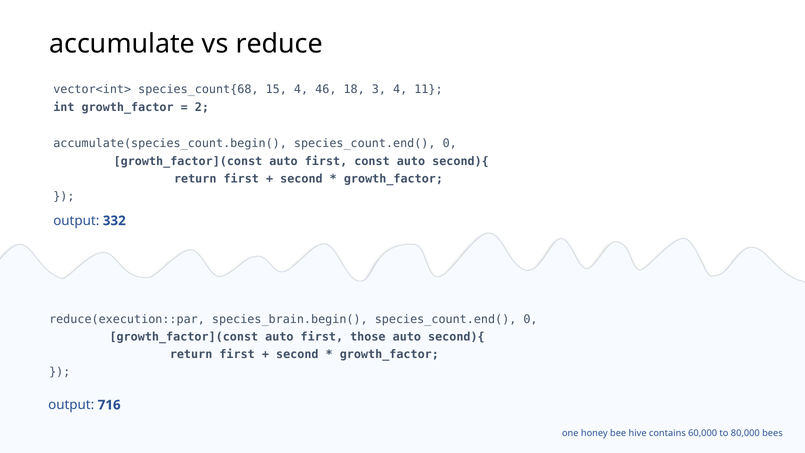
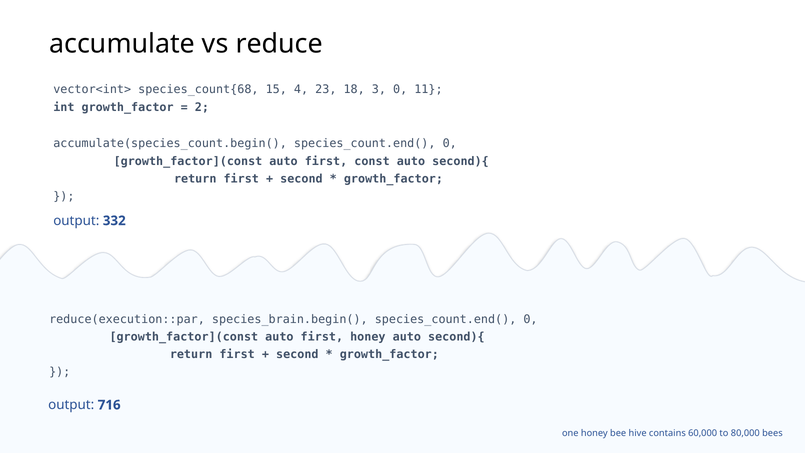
46: 46 -> 23
3 4: 4 -> 0
first those: those -> honey
